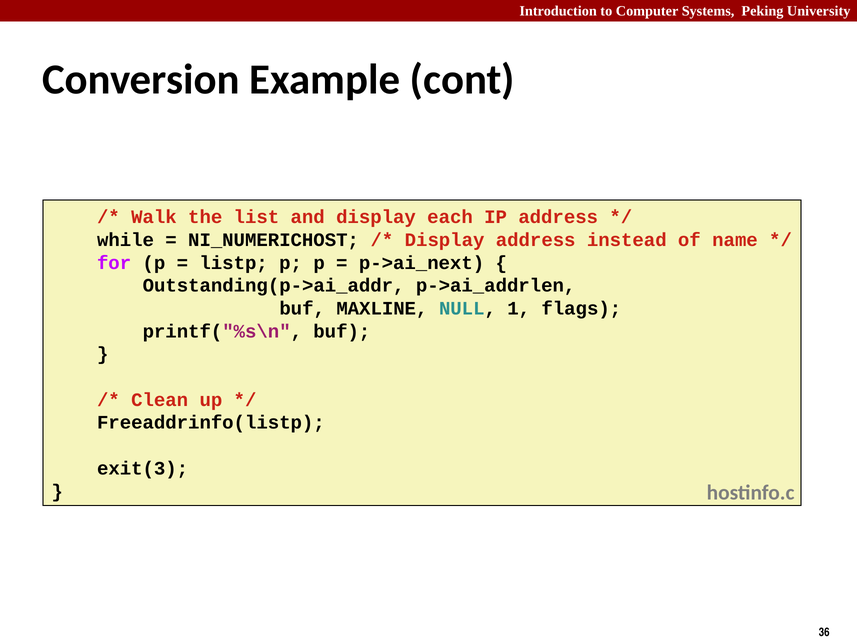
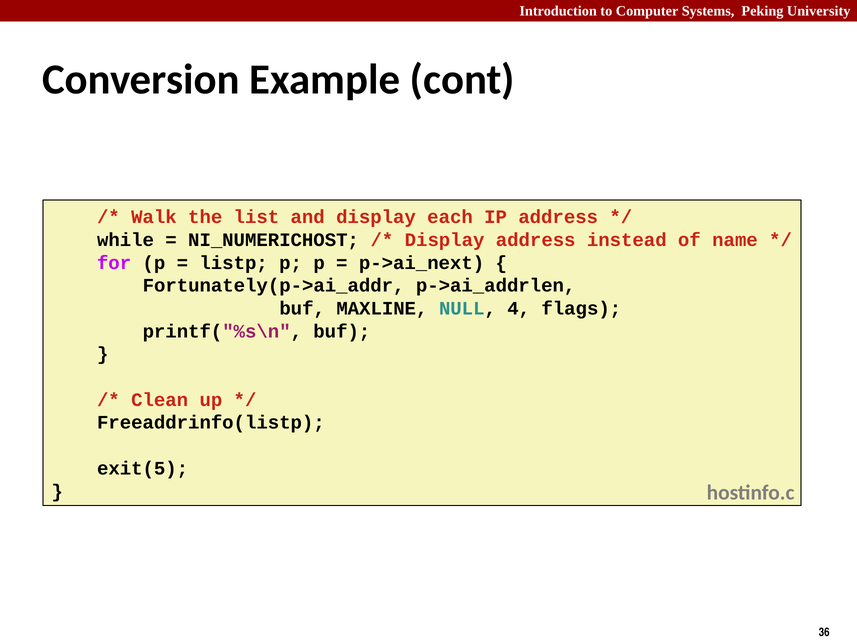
Outstanding(p->ai_addr: Outstanding(p->ai_addr -> Fortunately(p->ai_addr
1: 1 -> 4
exit(3: exit(3 -> exit(5
